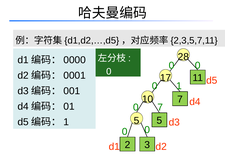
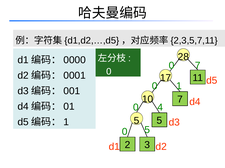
0 at (198, 66): 0 -> 7
0 7: 7 -> 4
0 at (147, 130): 0 -> 5
